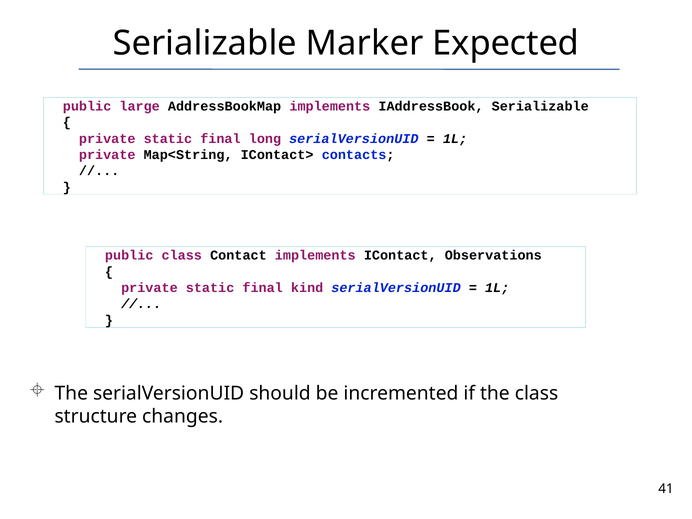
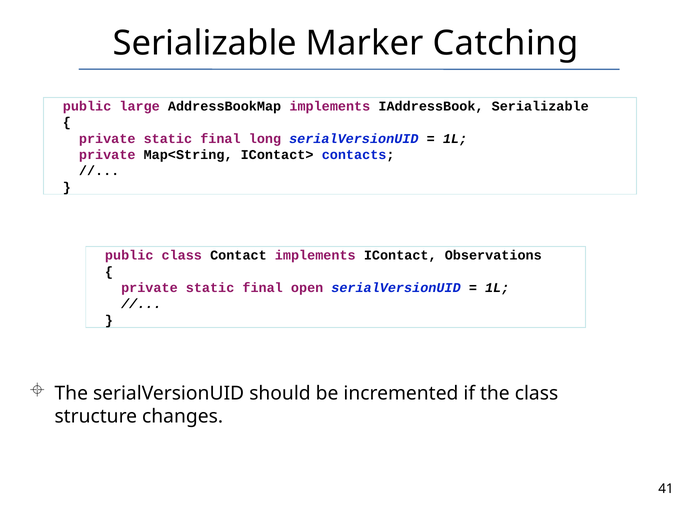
Expected: Expected -> Catching
kind: kind -> open
